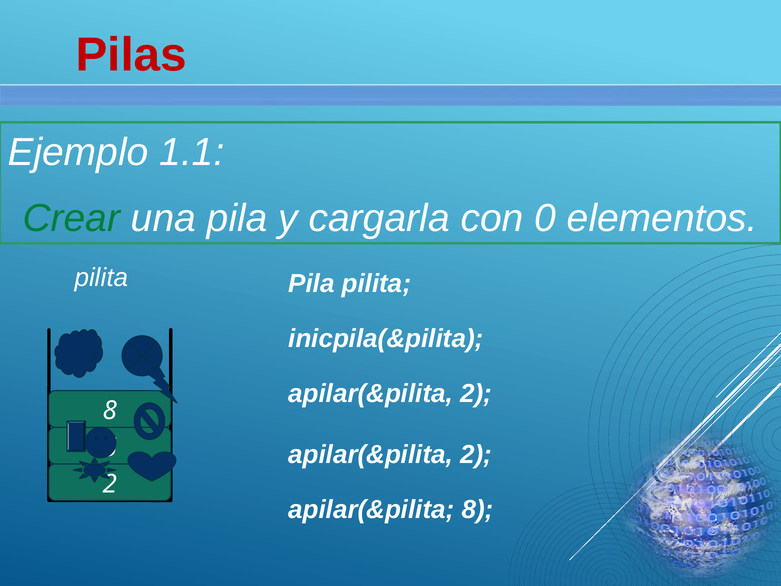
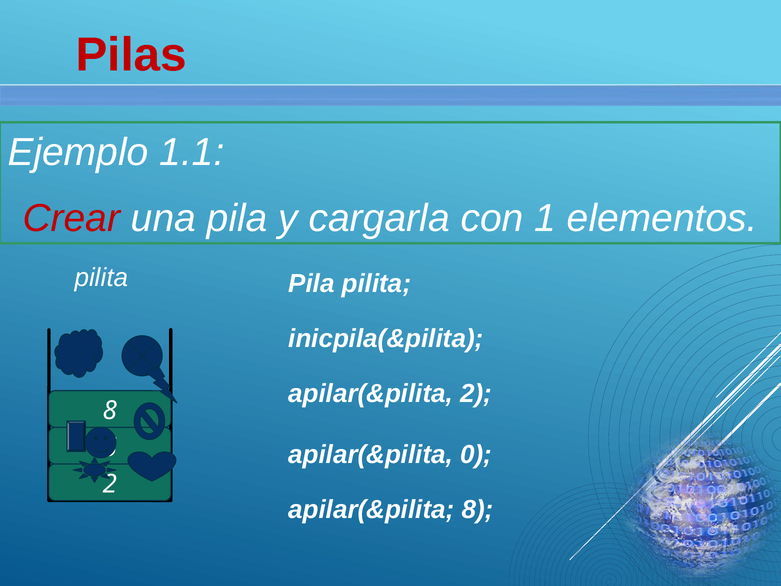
Crear colour: green -> red
0: 0 -> 1
2 at (476, 454): 2 -> 0
